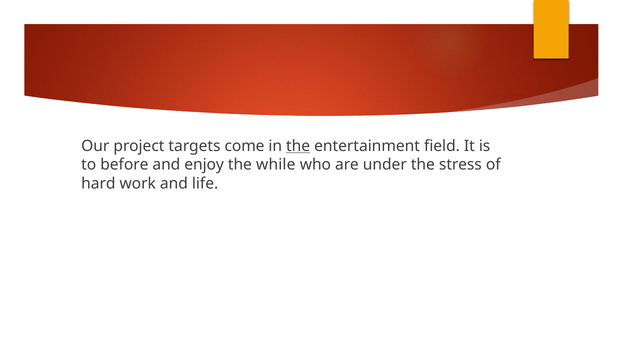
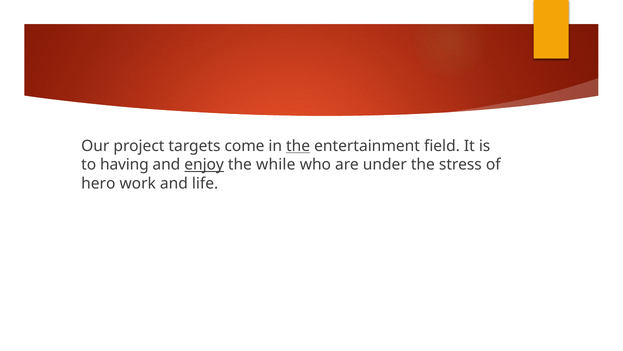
before: before -> having
enjoy underline: none -> present
hard: hard -> hero
